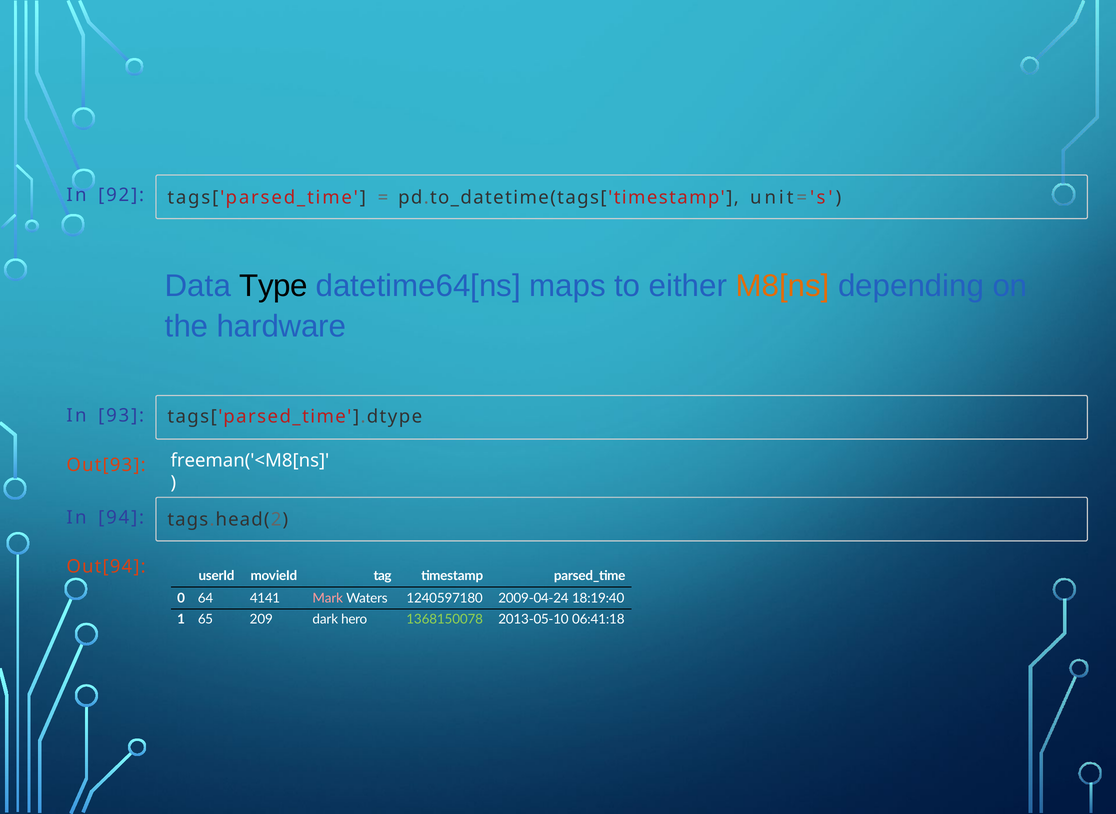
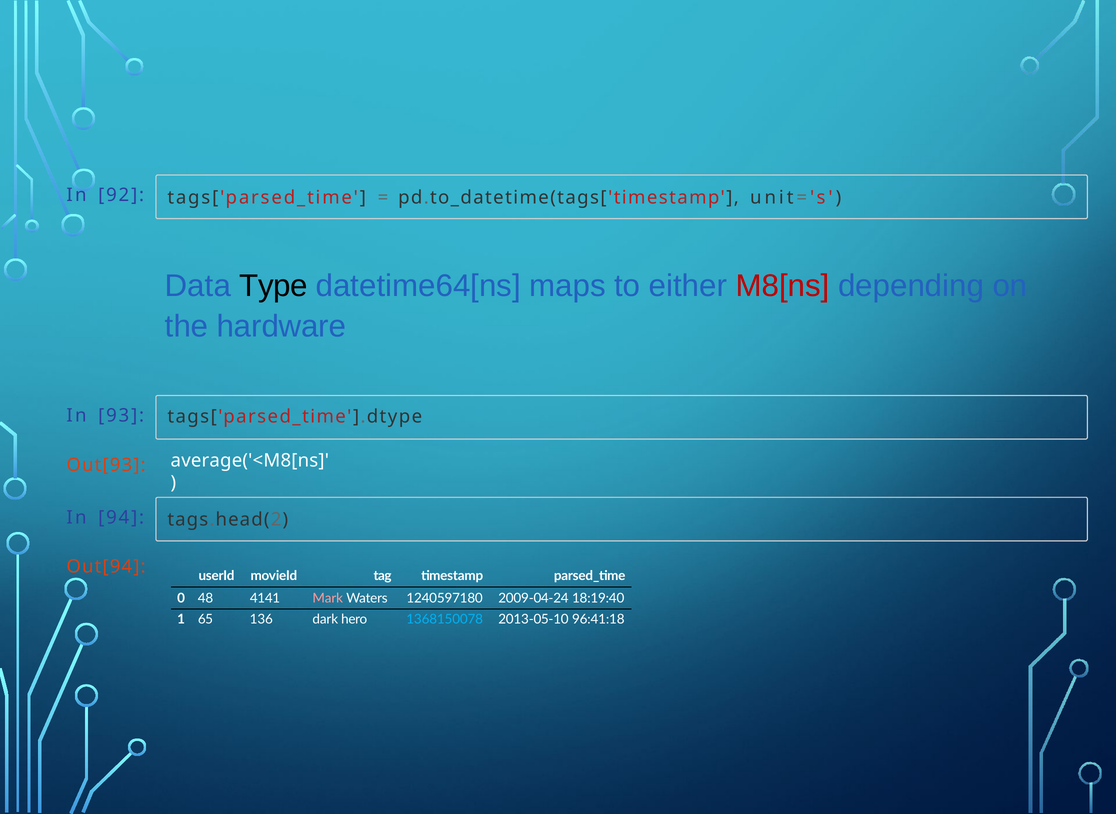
M8[ns colour: orange -> red
freeman('<M8[ns: freeman('<M8[ns -> average('<M8[ns
64: 64 -> 48
209: 209 -> 136
1368150078 colour: light green -> light blue
06:41:18: 06:41:18 -> 96:41:18
